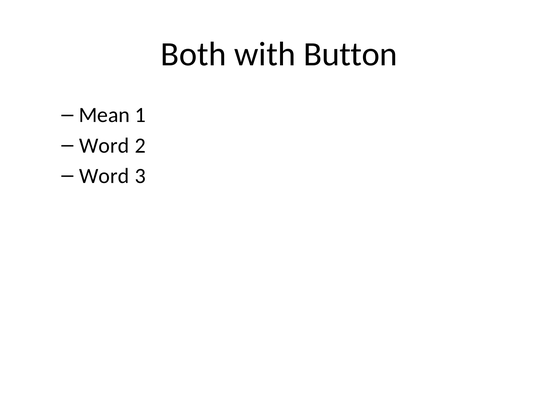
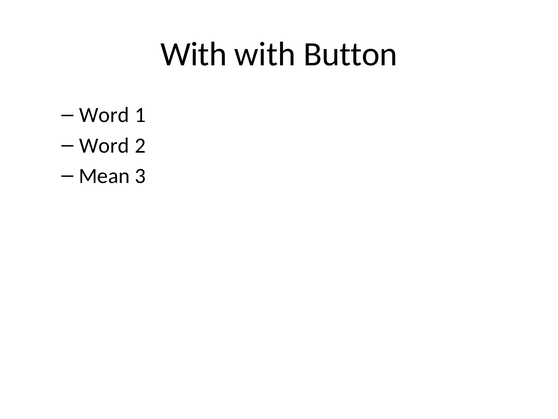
Both at (194, 54): Both -> With
Mean at (104, 115): Mean -> Word
Word at (104, 176): Word -> Mean
